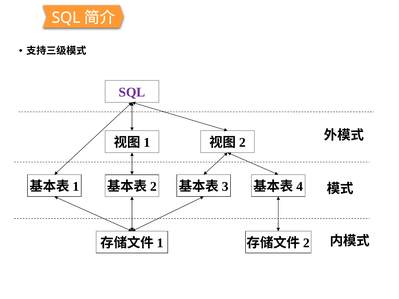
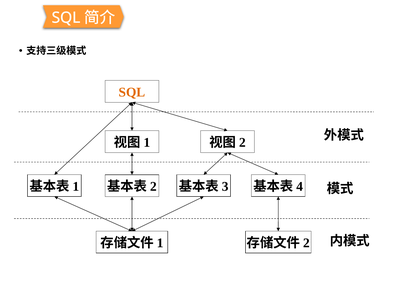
SQL at (132, 92) colour: purple -> orange
